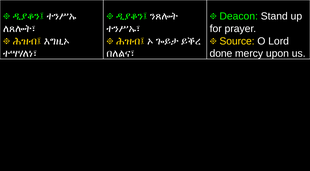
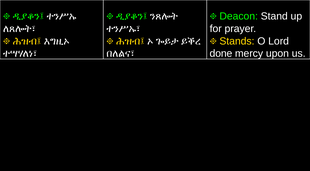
Source: Source -> Stands
